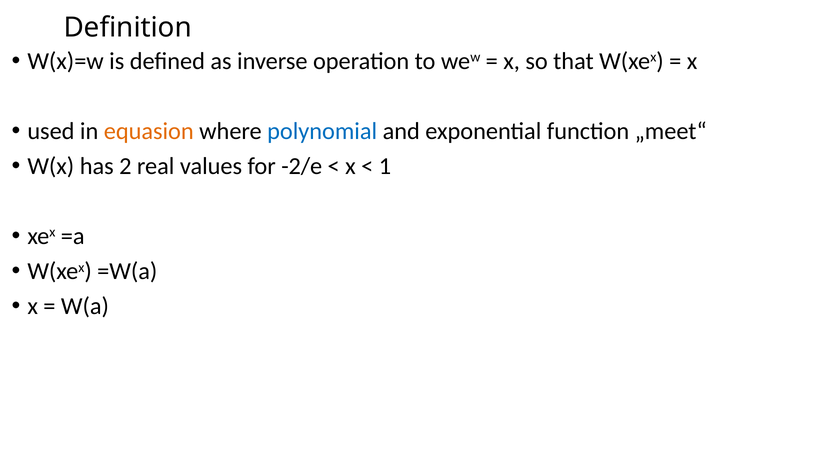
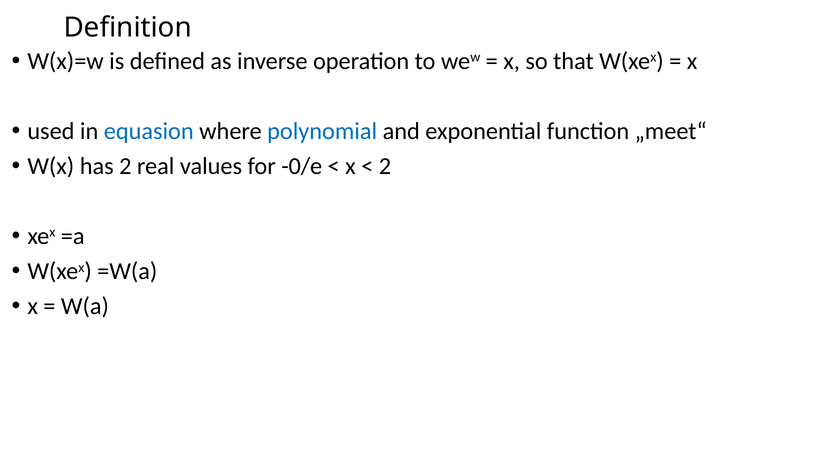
equasion colour: orange -> blue
-2/e: -2/e -> -0/e
1 at (385, 166): 1 -> 2
